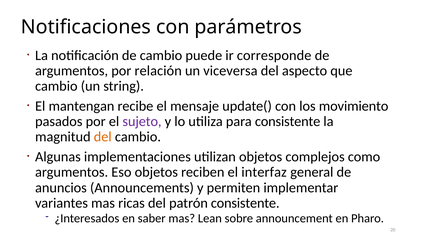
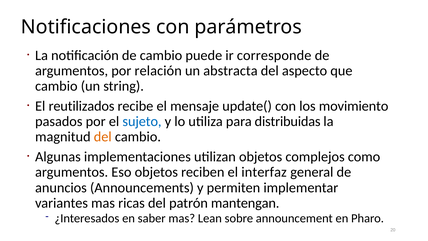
viceversa: viceversa -> abstracta
mantengan: mantengan -> reutilizados
sujeto colour: purple -> blue
para consistente: consistente -> distribuidas
patrón consistente: consistente -> mantengan
